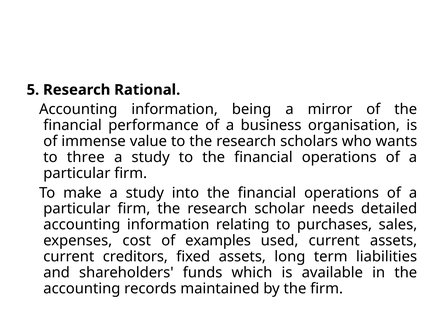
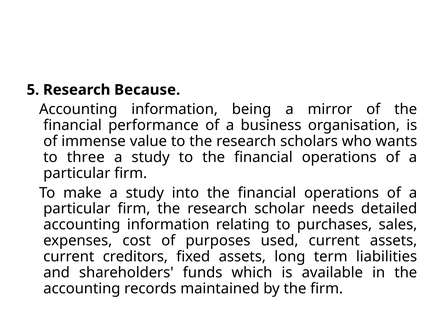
Rational: Rational -> Because
examples: examples -> purposes
